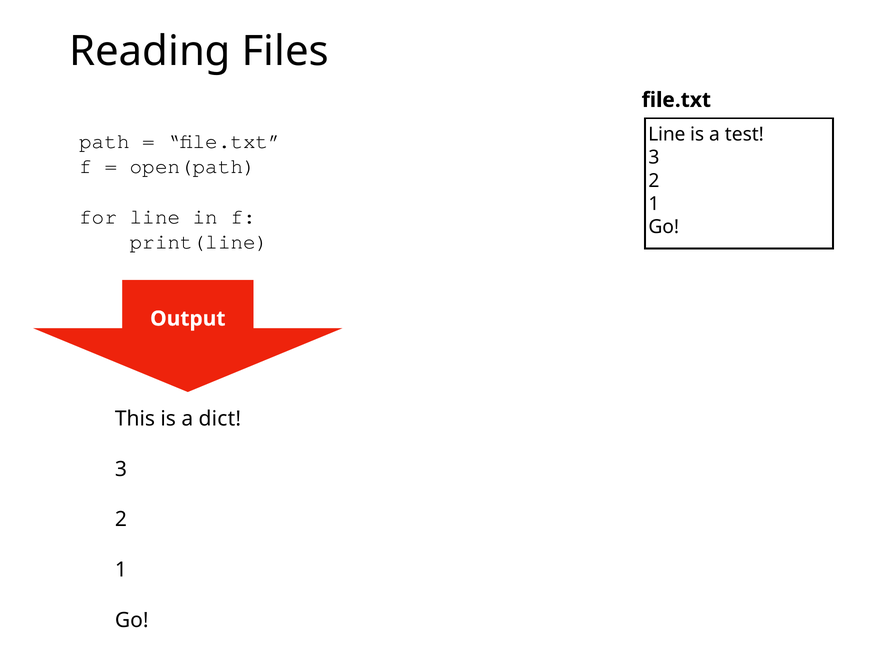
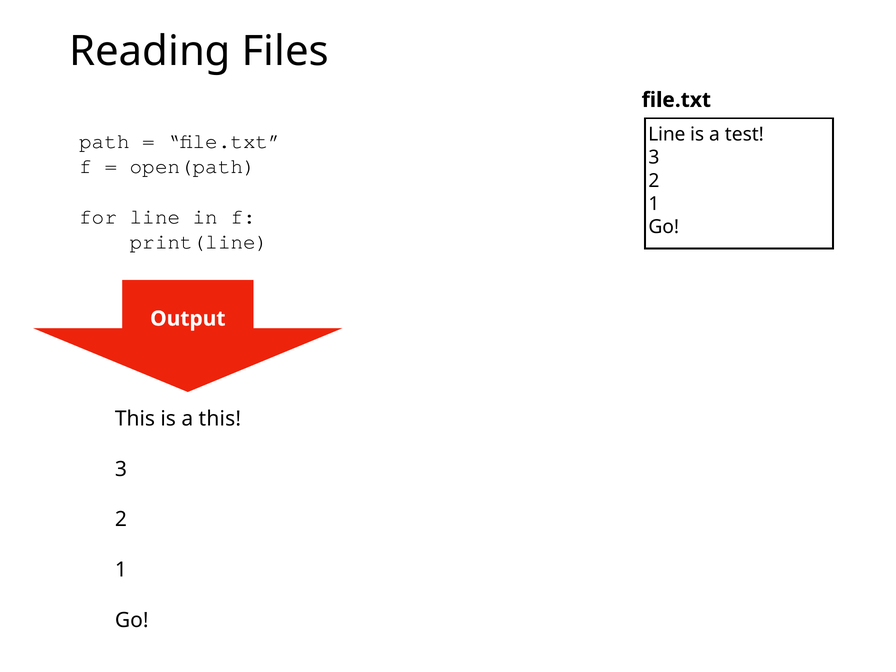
a dict: dict -> this
